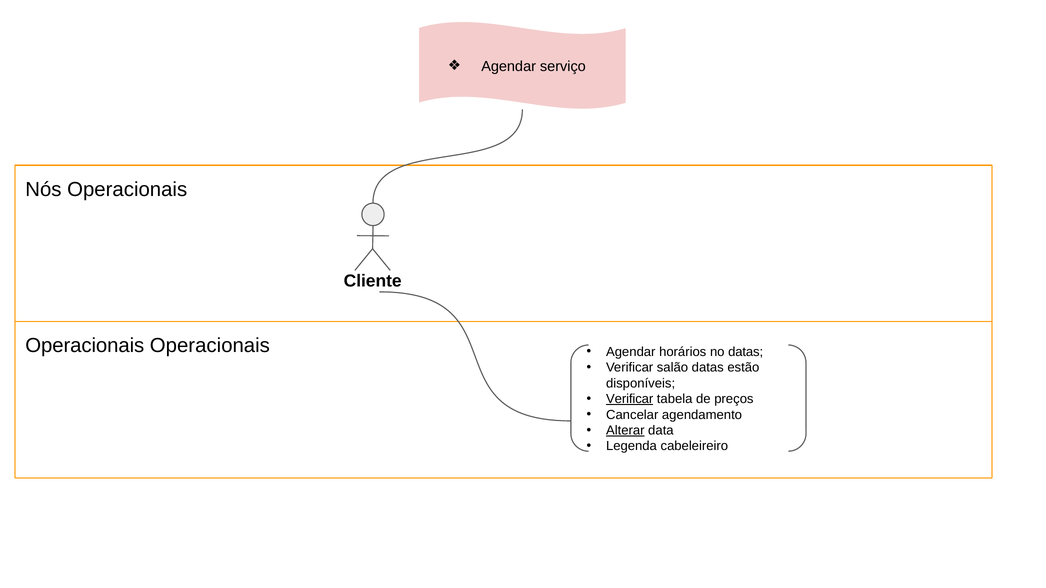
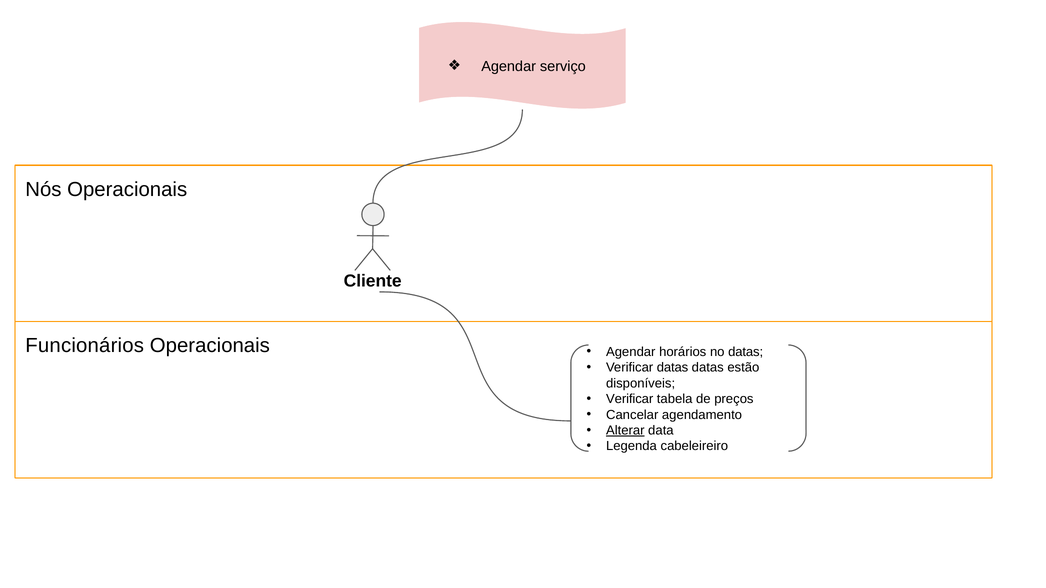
Operacionais at (85, 346): Operacionais -> Funcionários
Verificar salão: salão -> datas
Verificar at (630, 399) underline: present -> none
